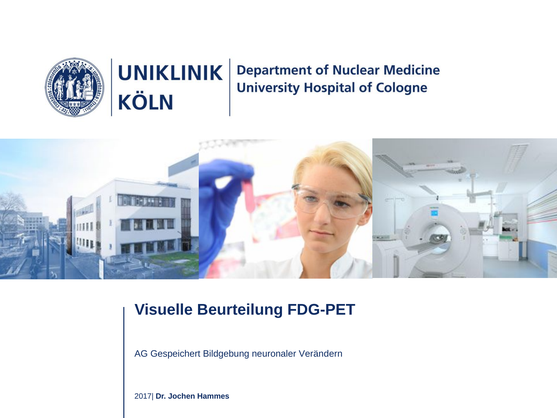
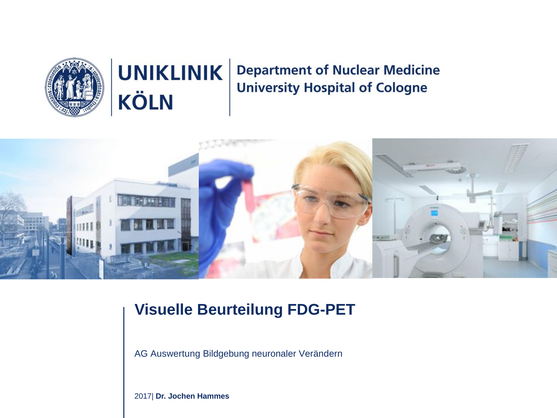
Gespeichert: Gespeichert -> Auswertung
